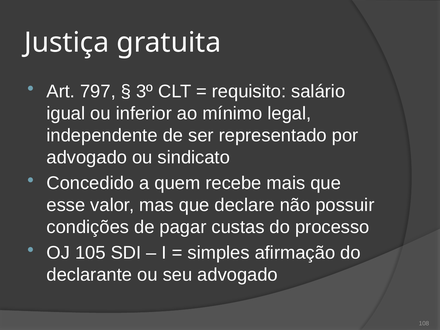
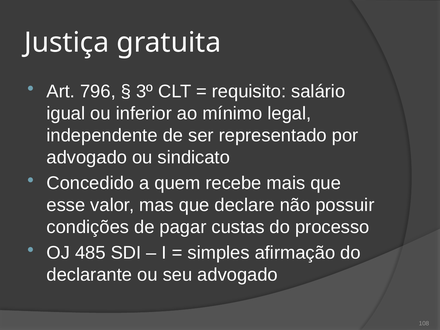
797: 797 -> 796
105: 105 -> 485
